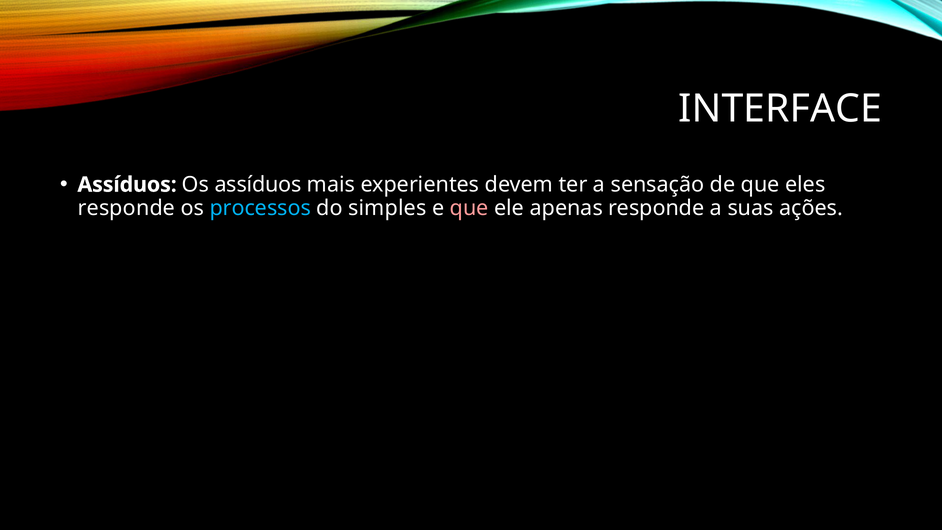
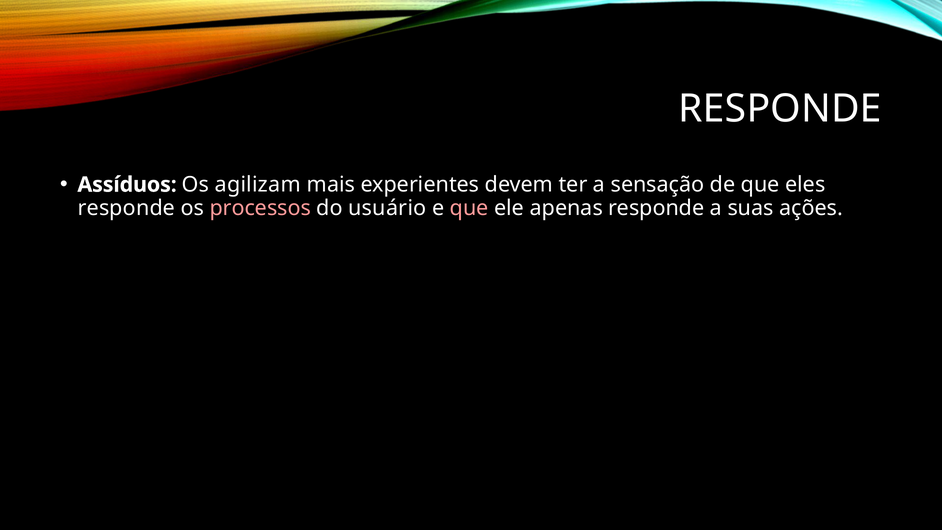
INTERFACE at (780, 109): INTERFACE -> RESPONDE
Os assíduos: assíduos -> agilizam
processos colour: light blue -> pink
simples: simples -> usuário
